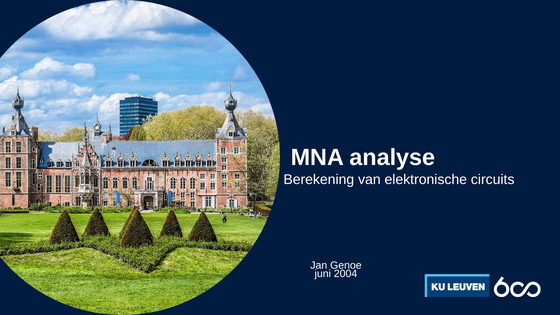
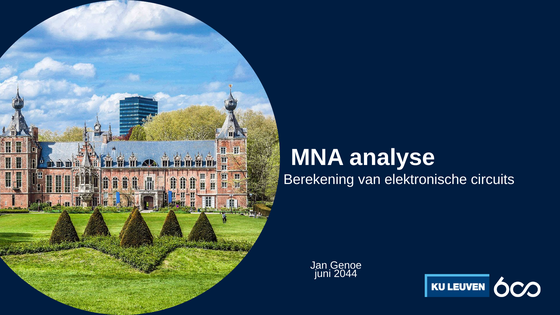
2004: 2004 -> 2044
